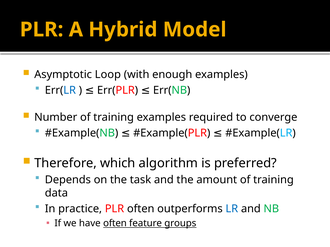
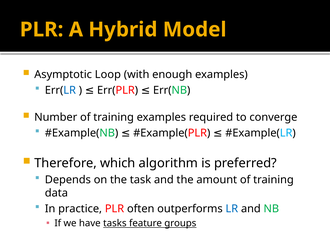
have often: often -> tasks
